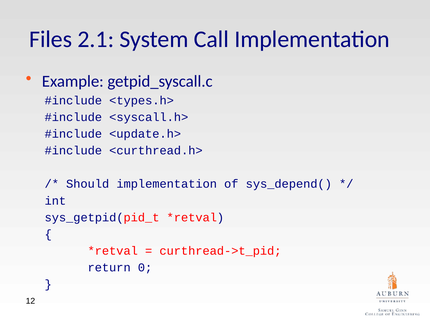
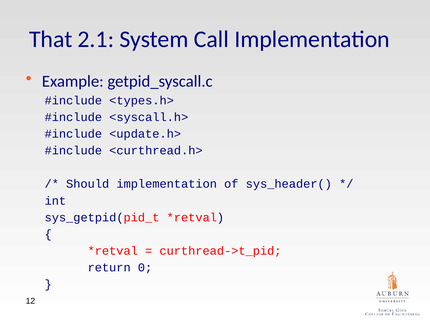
Files: Files -> That
sys_depend(: sys_depend( -> sys_header(
